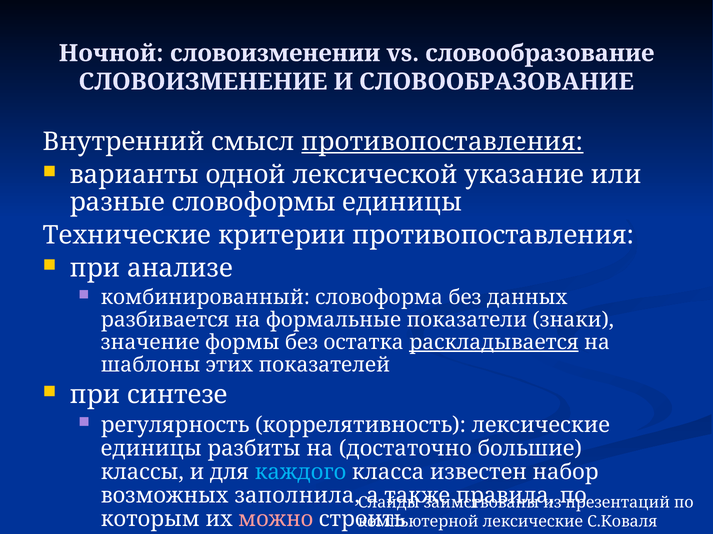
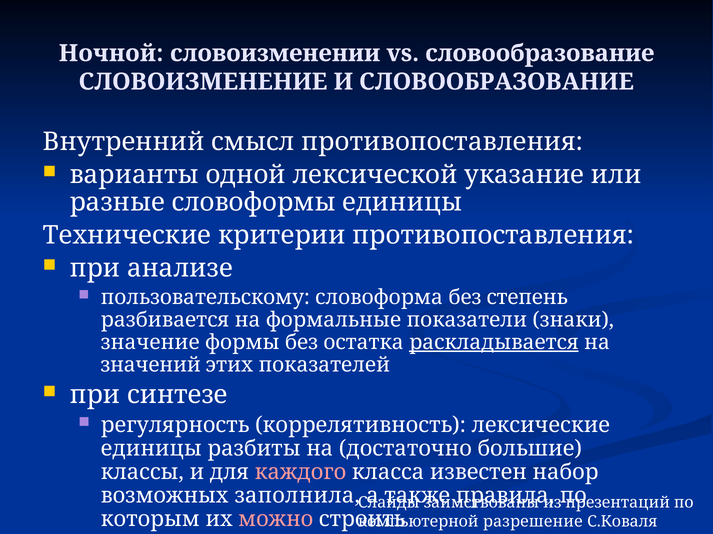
противопоставления at (442, 142) underline: present -> none
комбинированный: комбинированный -> пользовательскому
данных: данных -> степень
шаблоны: шаблоны -> значений
каждого colour: light blue -> pink
лексические at (533, 522): лексические -> разрешение
